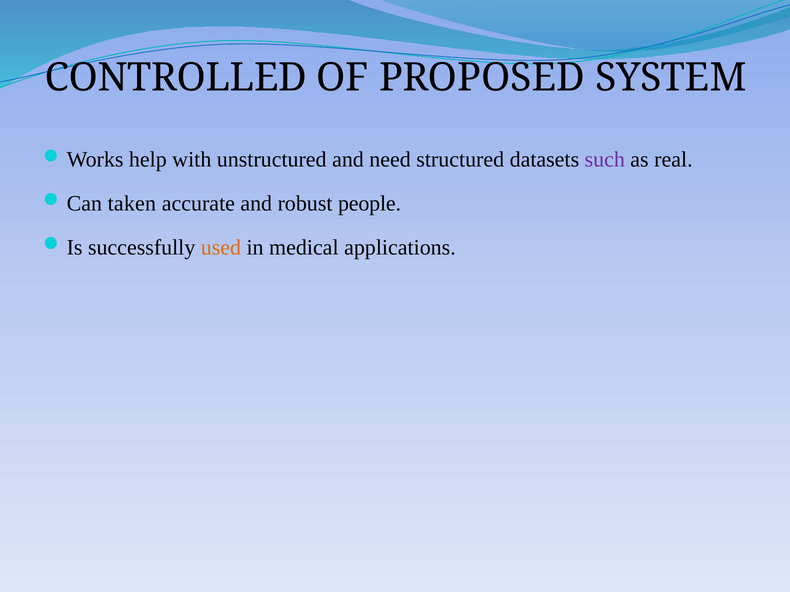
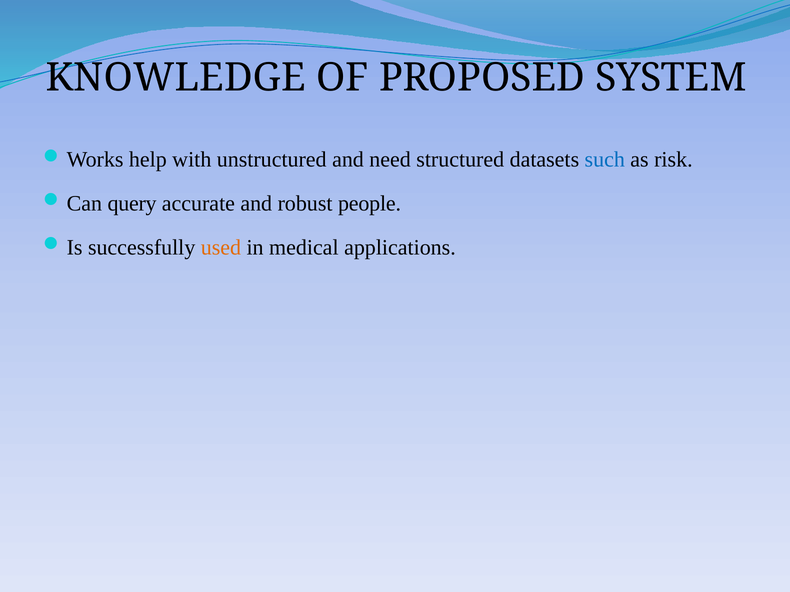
CONTROLLED: CONTROLLED -> KNOWLEDGE
such colour: purple -> blue
real: real -> risk
taken: taken -> query
